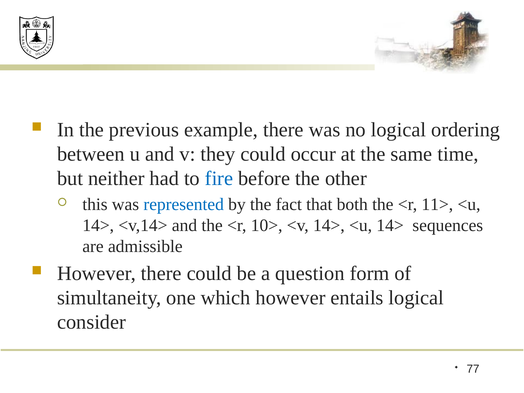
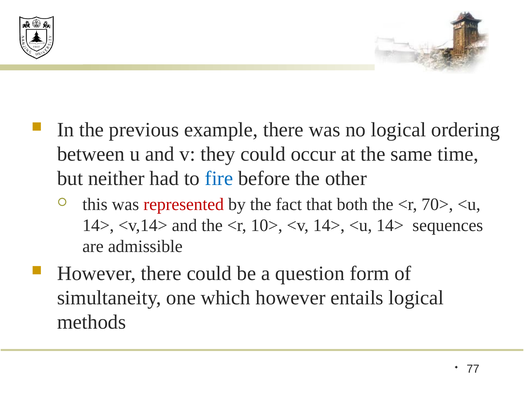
represented colour: blue -> red
11>: 11> -> 70>
consider: consider -> methods
